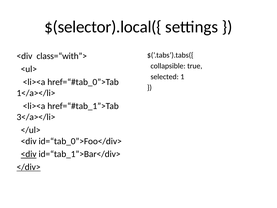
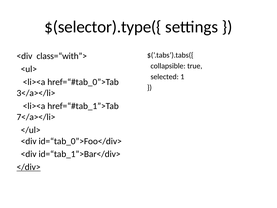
$(selector).local({: $(selector).local({ -> $(selector).type({
1</a></li>: 1</a></li> -> 3</a></li>
3</a></li>: 3</a></li> -> 7</a></li>
<div at (29, 154) underline: present -> none
